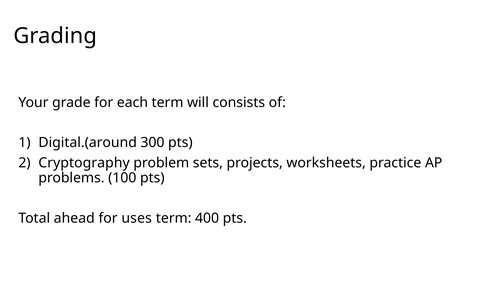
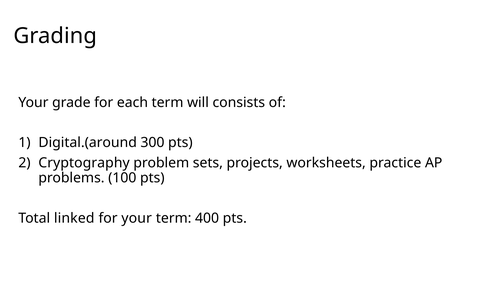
ahead: ahead -> linked
for uses: uses -> your
